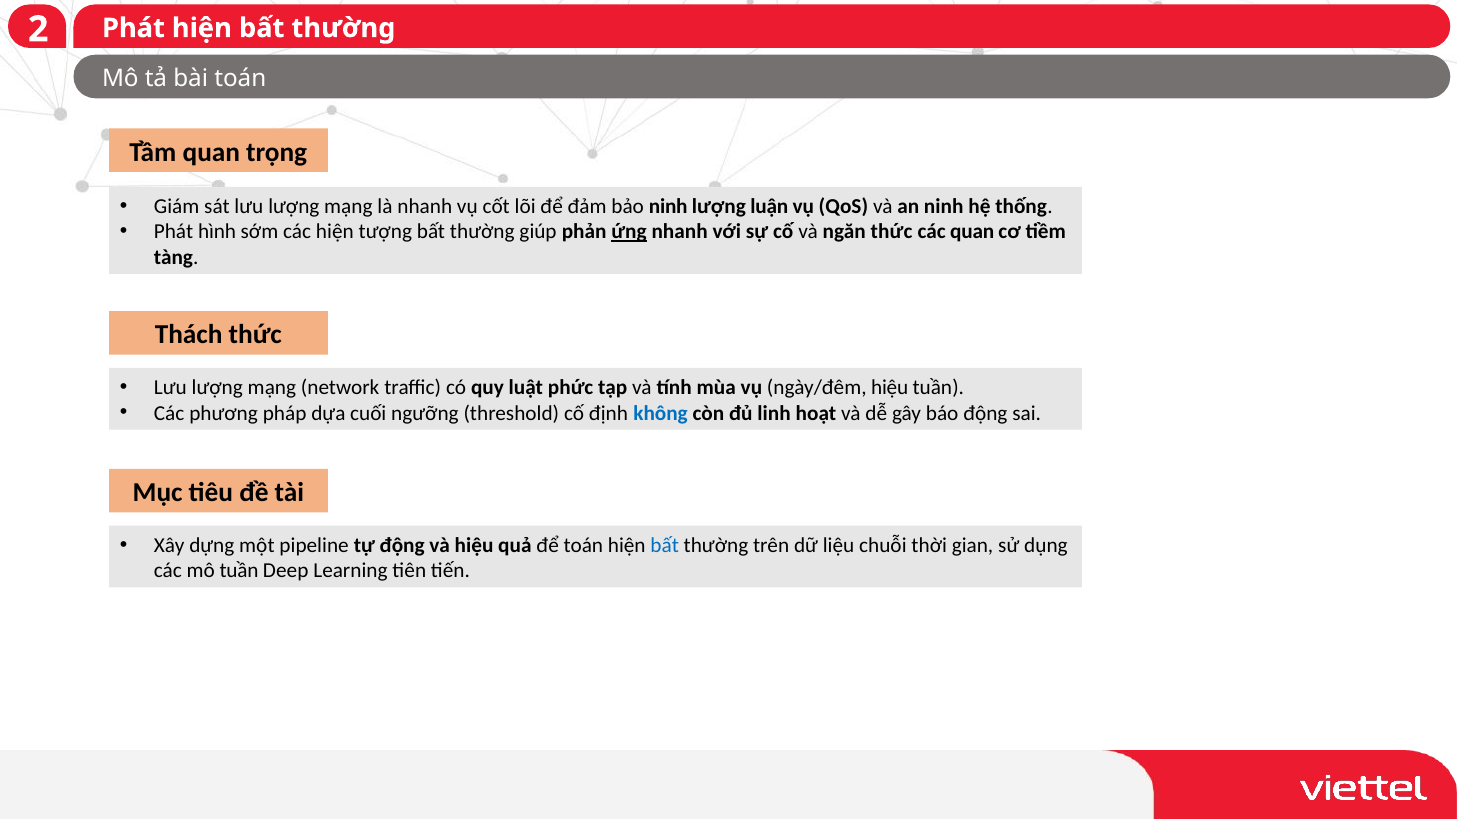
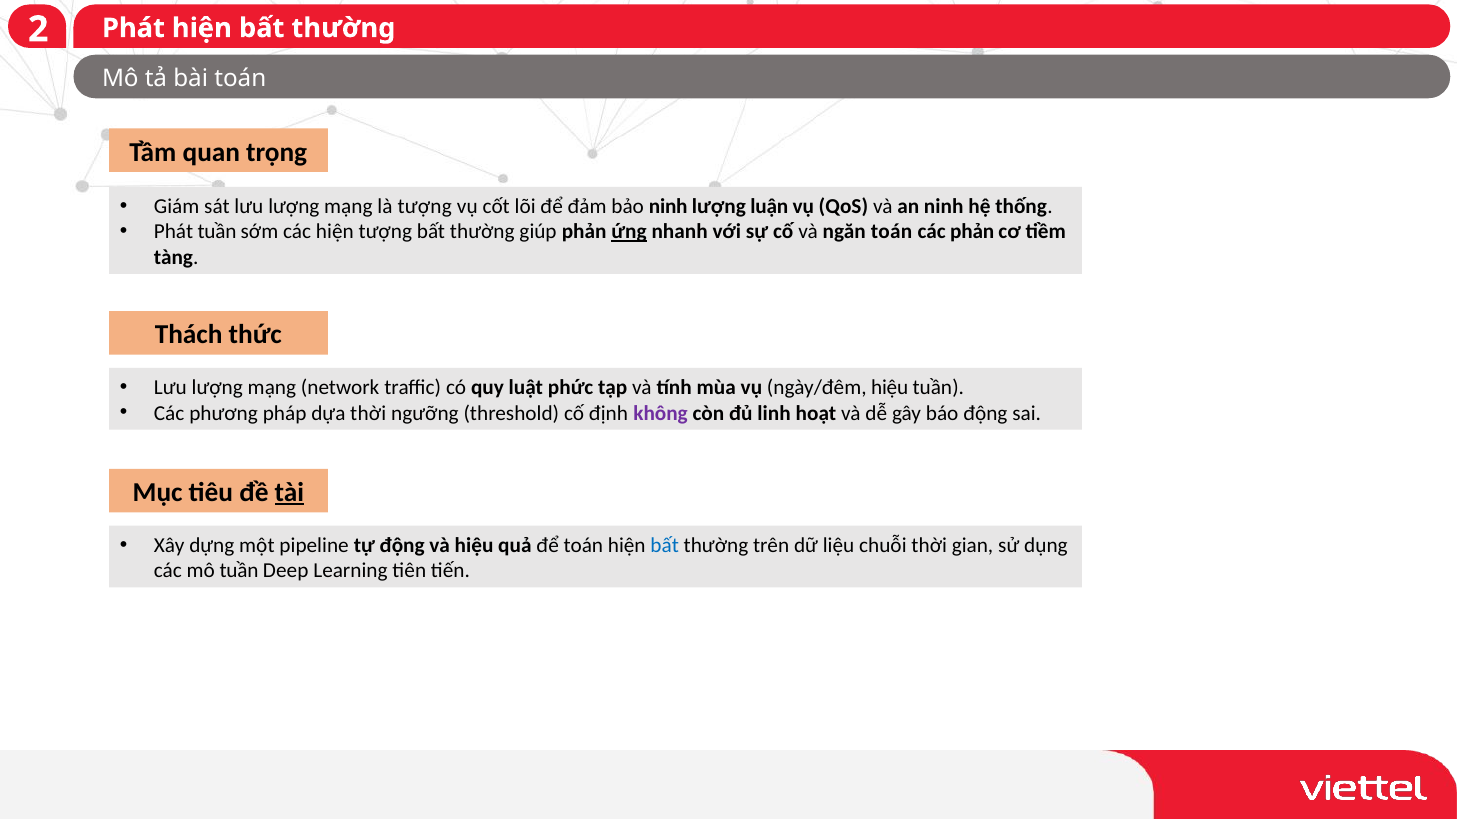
là nhanh: nhanh -> tượng
Phát hình: hình -> tuần
ngăn thức: thức -> toán
các quan: quan -> phản
dựa cuối: cuối -> thời
không colour: blue -> purple
tài underline: none -> present
